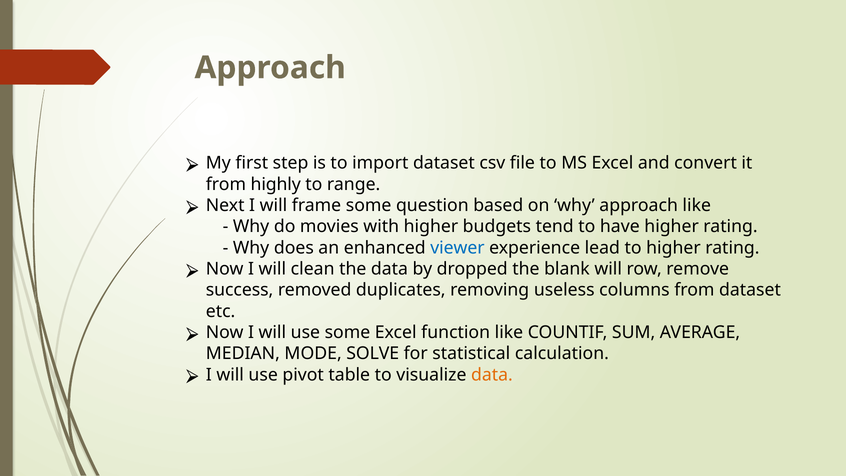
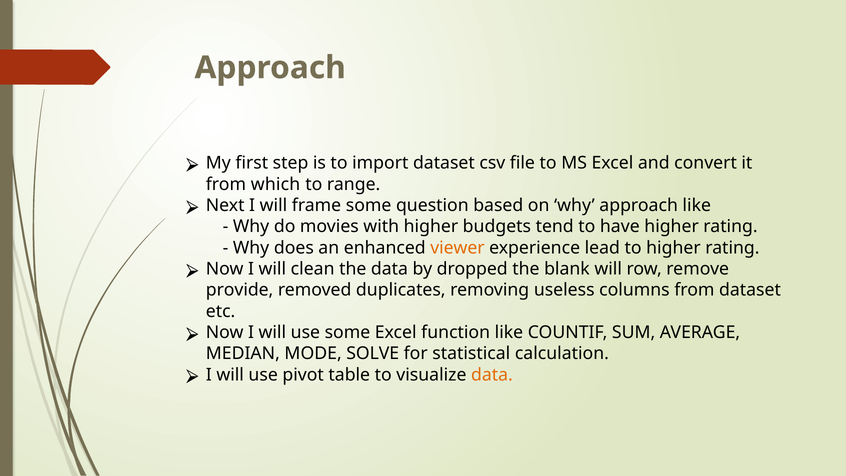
highly: highly -> which
viewer colour: blue -> orange
success: success -> provide
